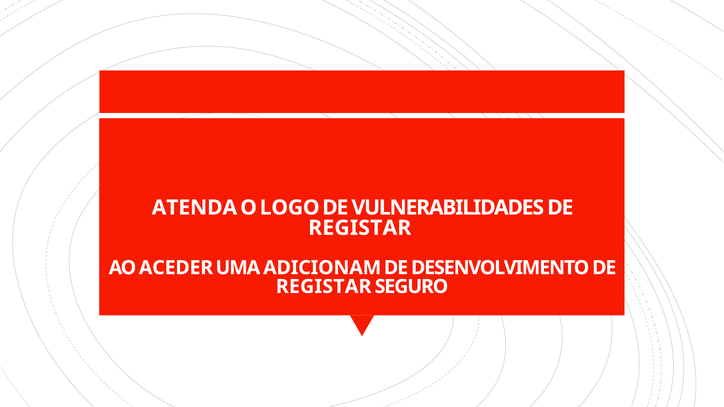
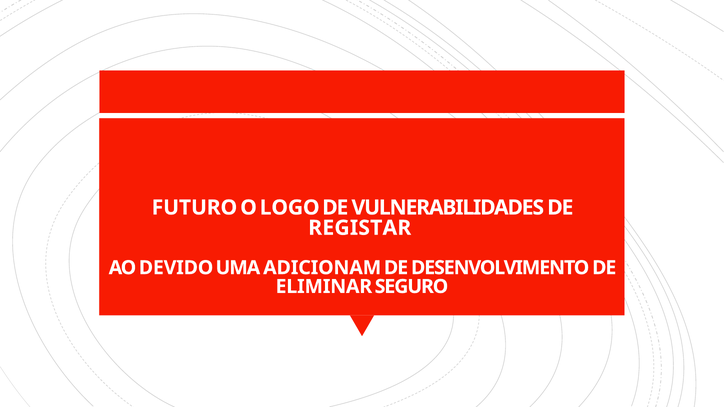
ATENDA: ATENDA -> FUTURO
ACEDER: ACEDER -> DEVIDO
REGISTAR at (324, 287): REGISTAR -> ELIMINAR
